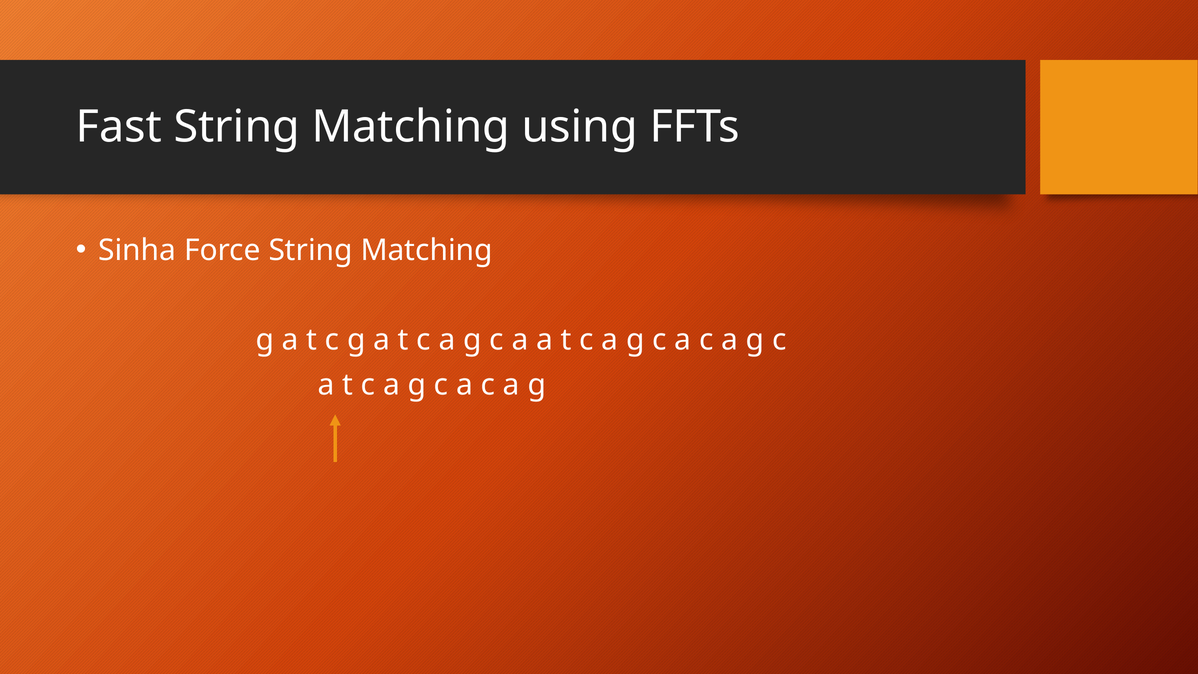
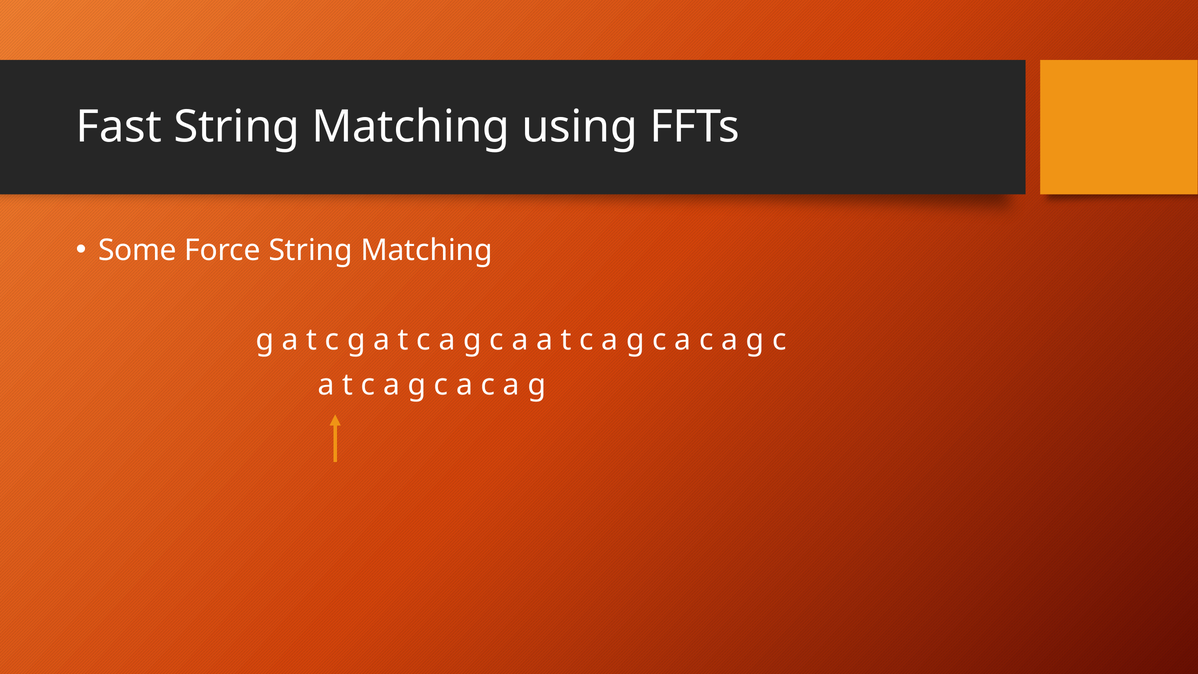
Sinha: Sinha -> Some
